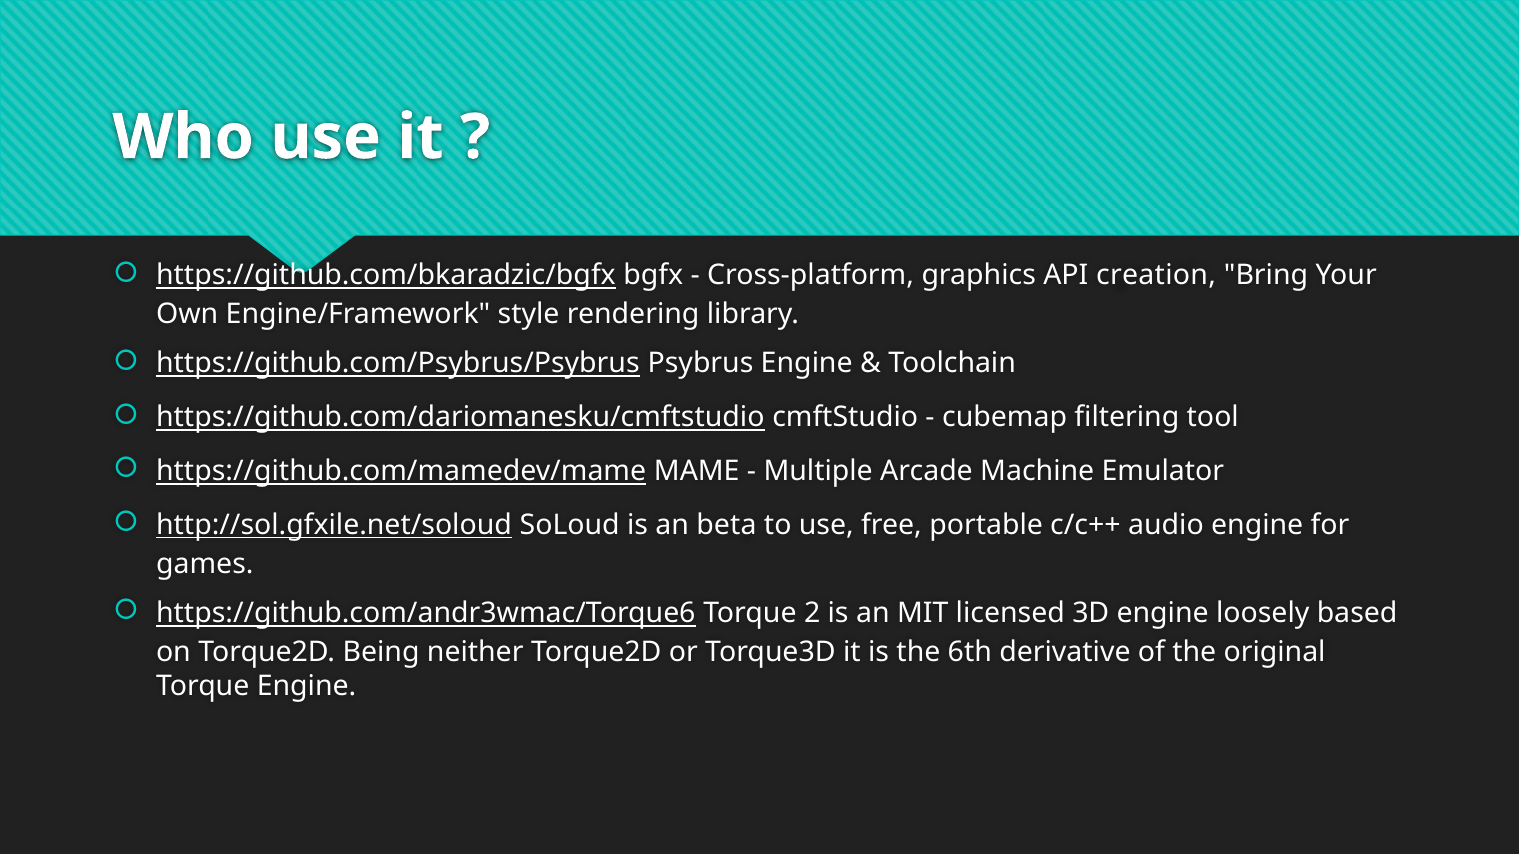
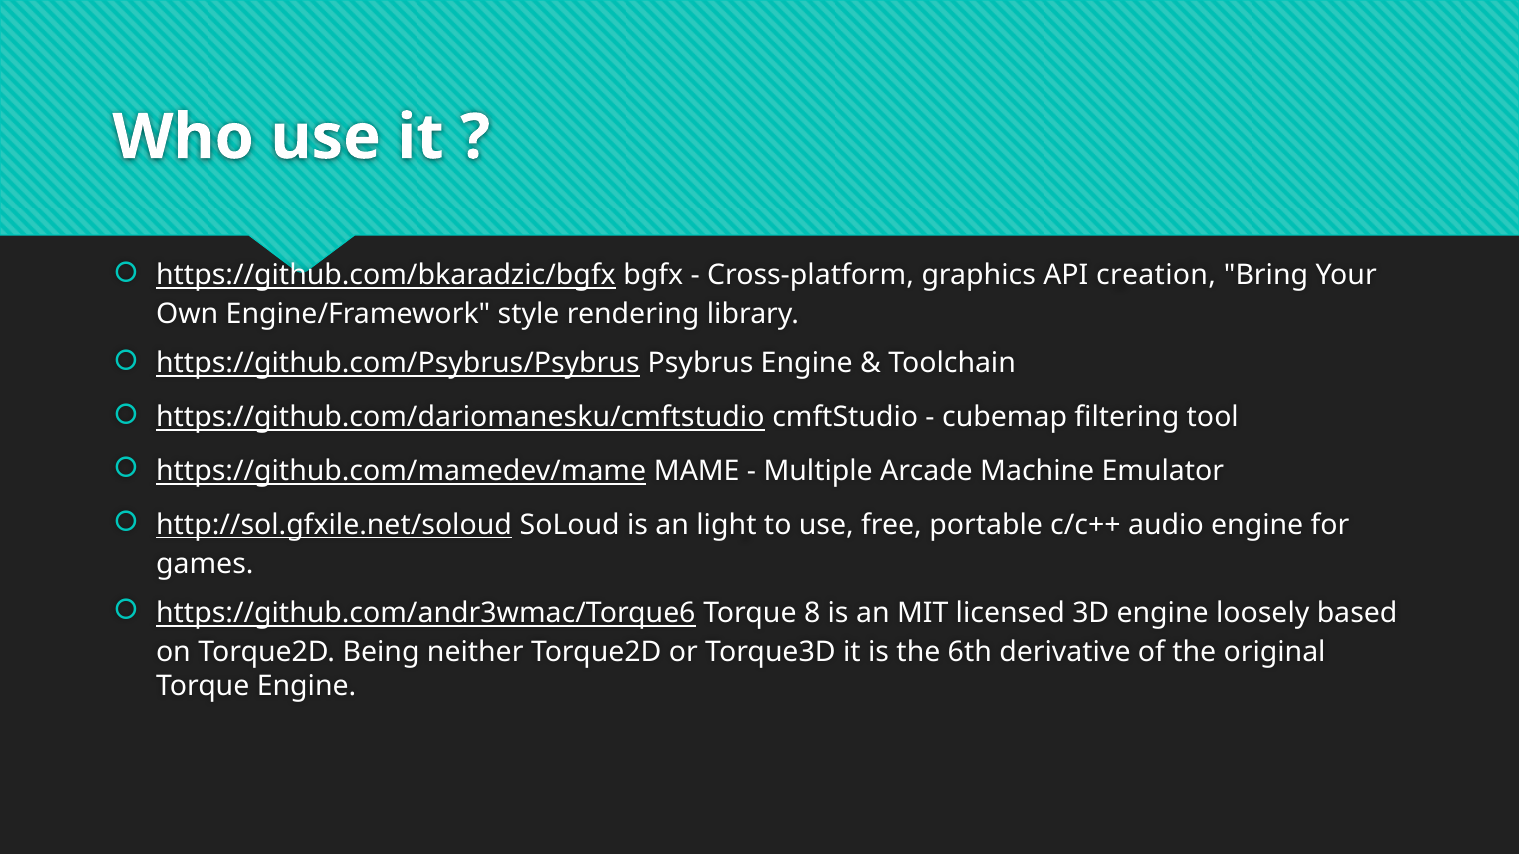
beta: beta -> light
2: 2 -> 8
